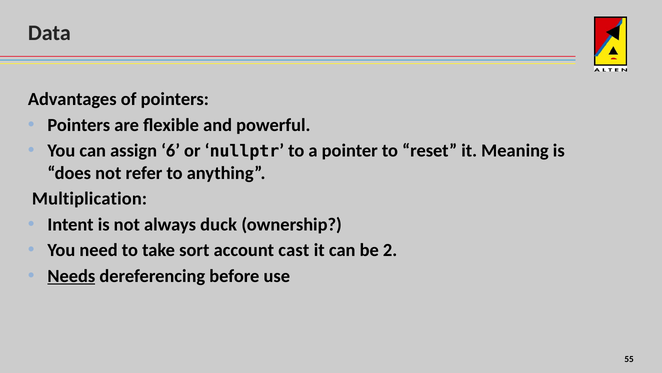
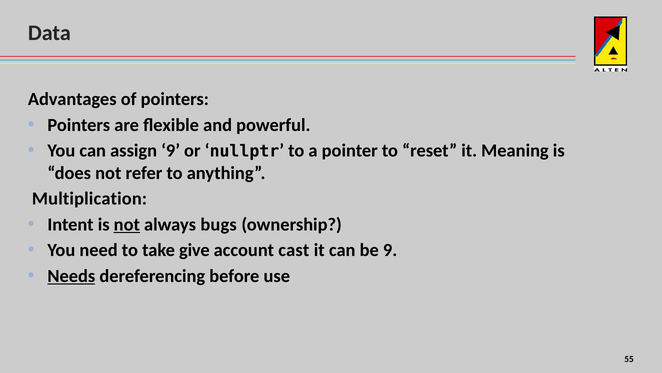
assign 6: 6 -> 9
not at (127, 224) underline: none -> present
duck: duck -> bugs
sort: sort -> give
be 2: 2 -> 9
